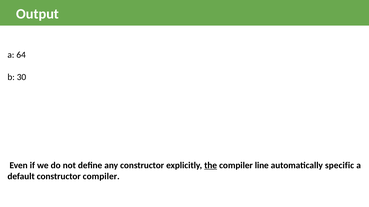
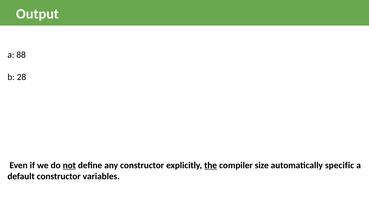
64: 64 -> 88
30: 30 -> 28
not underline: none -> present
line: line -> size
constructor compiler: compiler -> variables
